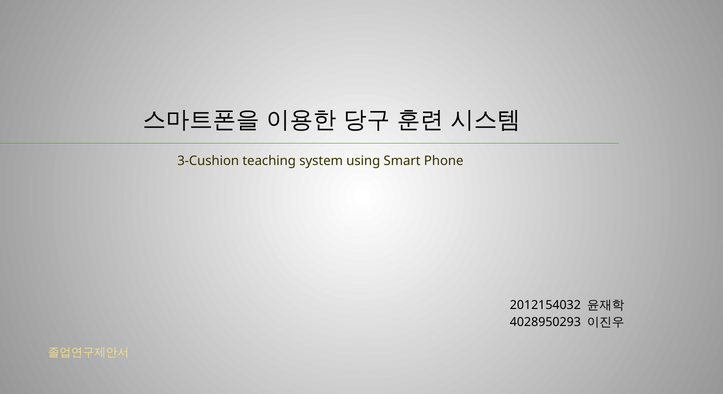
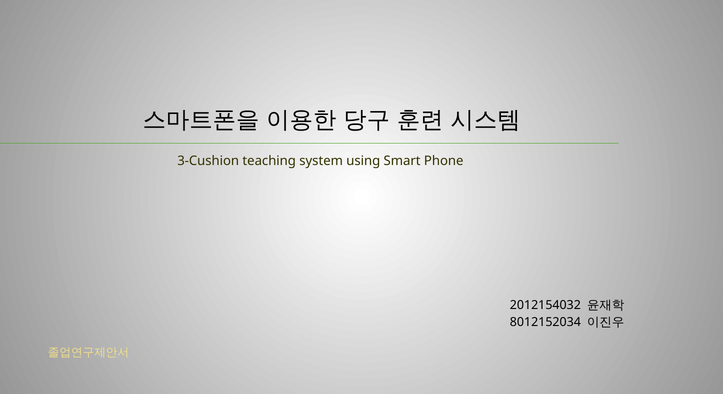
4028950293: 4028950293 -> 8012152034
